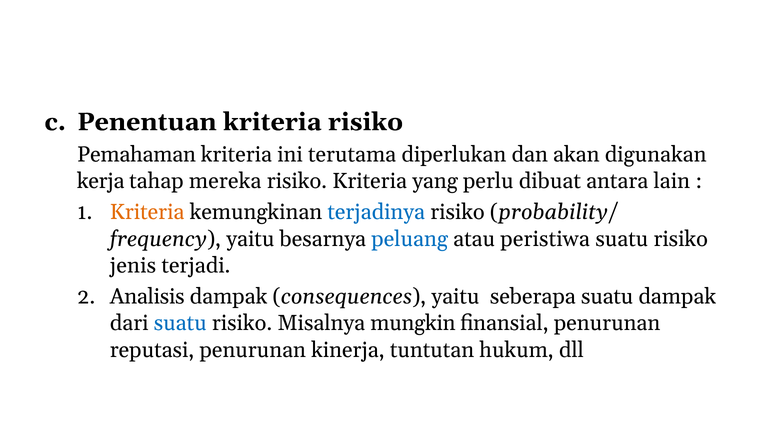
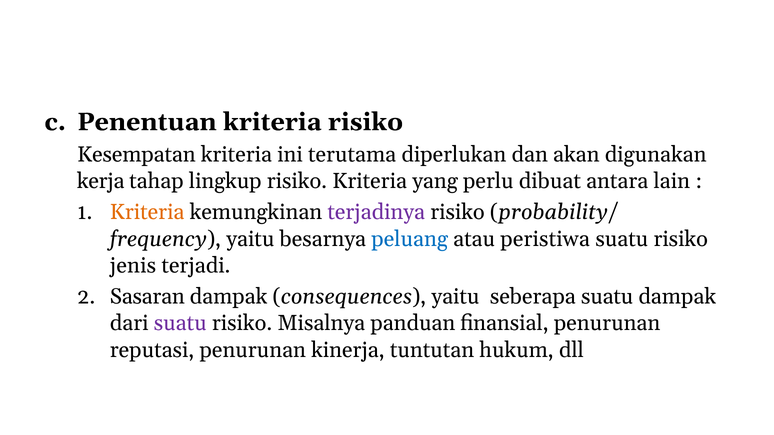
Pemahaman: Pemahaman -> Kesempatan
mereka: mereka -> lingkup
terjadinya colour: blue -> purple
Analisis: Analisis -> Sasaran
suatu at (180, 324) colour: blue -> purple
mungkin: mungkin -> panduan
